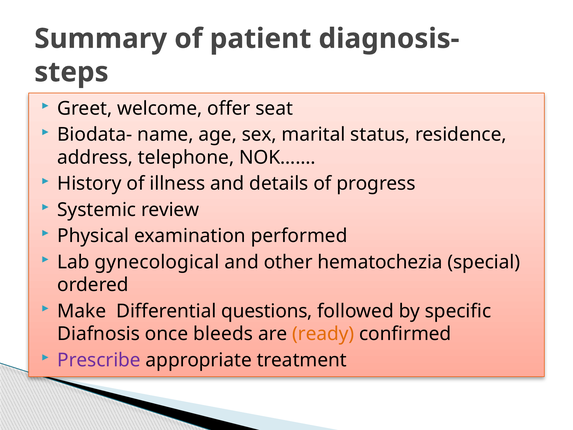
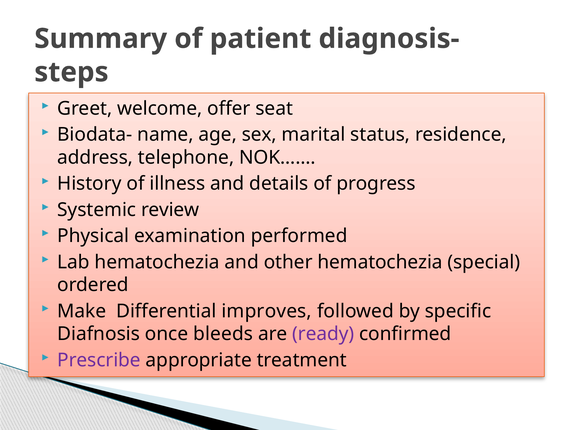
Lab gynecological: gynecological -> hematochezia
questions: questions -> improves
ready colour: orange -> purple
